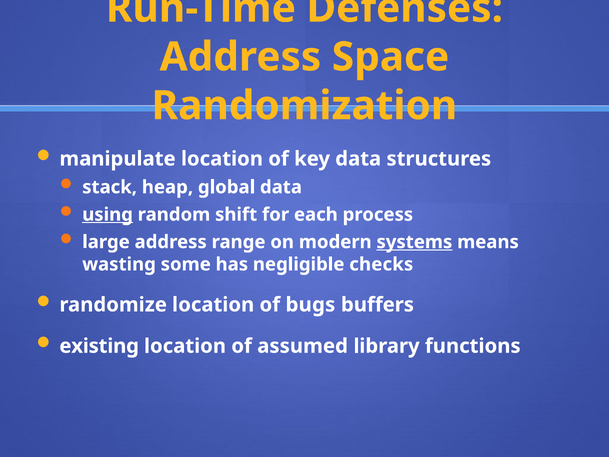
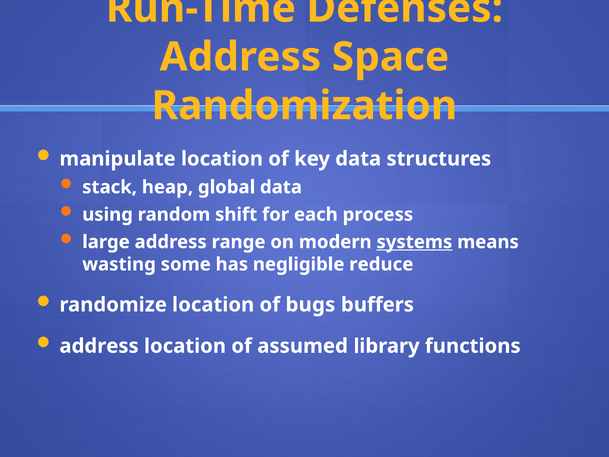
using underline: present -> none
checks: checks -> reduce
existing at (99, 346): existing -> address
